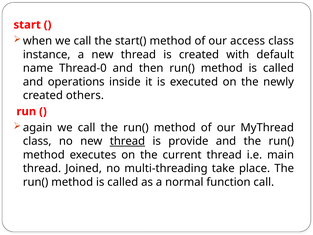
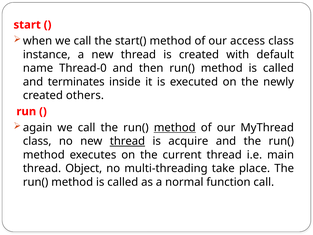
operations: operations -> terminates
method at (175, 128) underline: none -> present
provide: provide -> acquire
Joined: Joined -> Object
